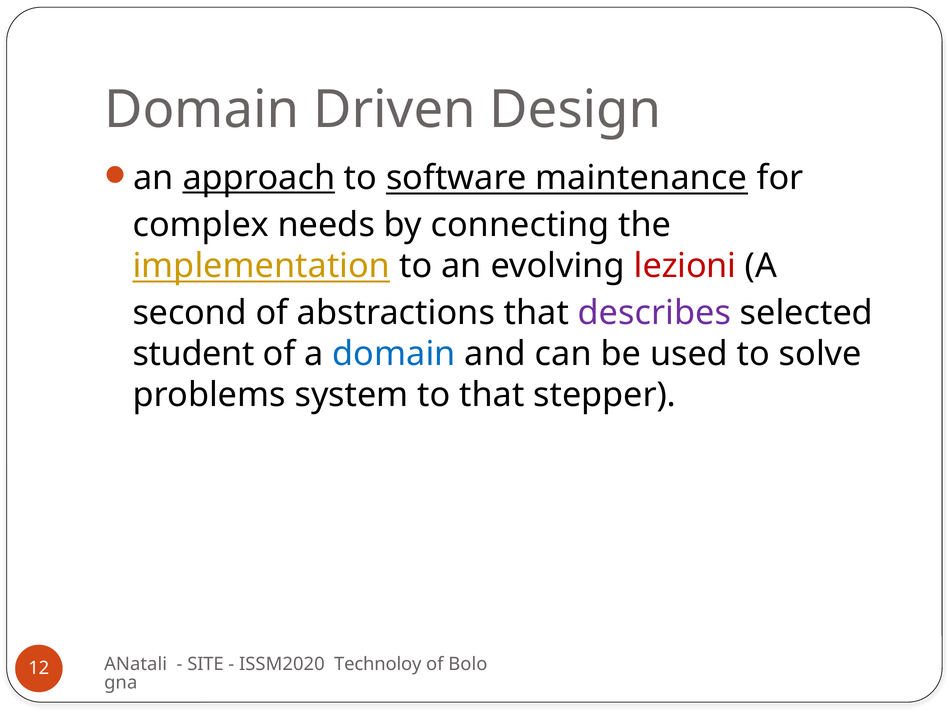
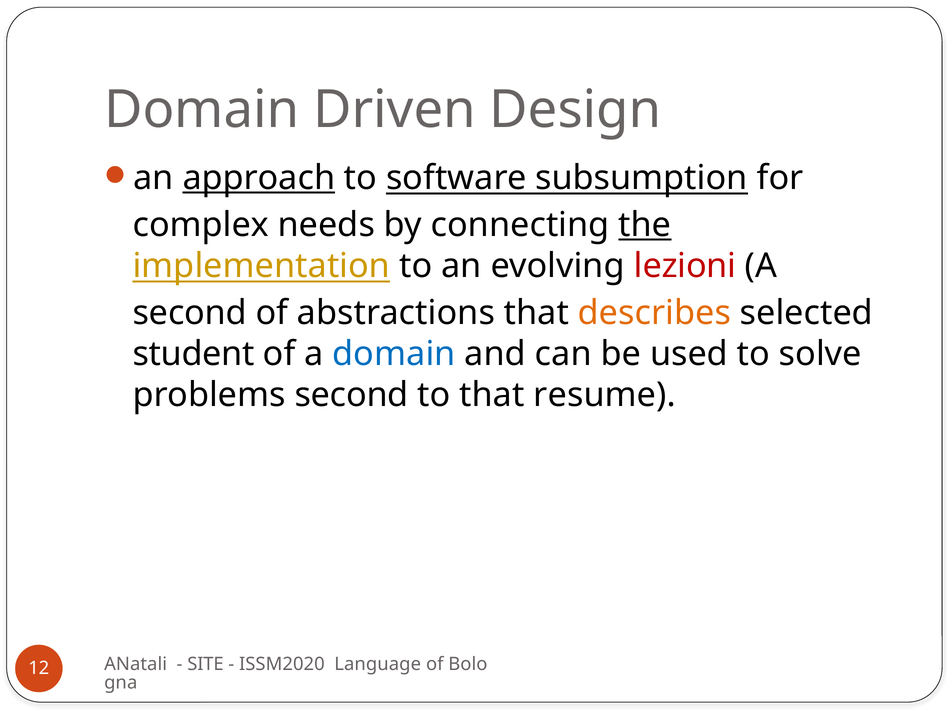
maintenance: maintenance -> subsumption
the underline: none -> present
describes colour: purple -> orange
problems system: system -> second
stepper: stepper -> resume
Technoloy: Technoloy -> Language
